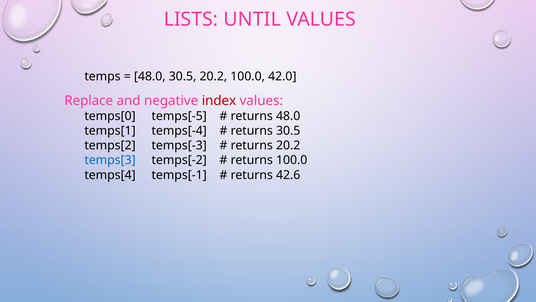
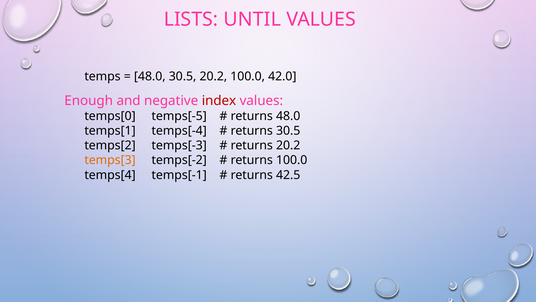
Replace: Replace -> Enough
temps[3 colour: blue -> orange
42.6: 42.6 -> 42.5
